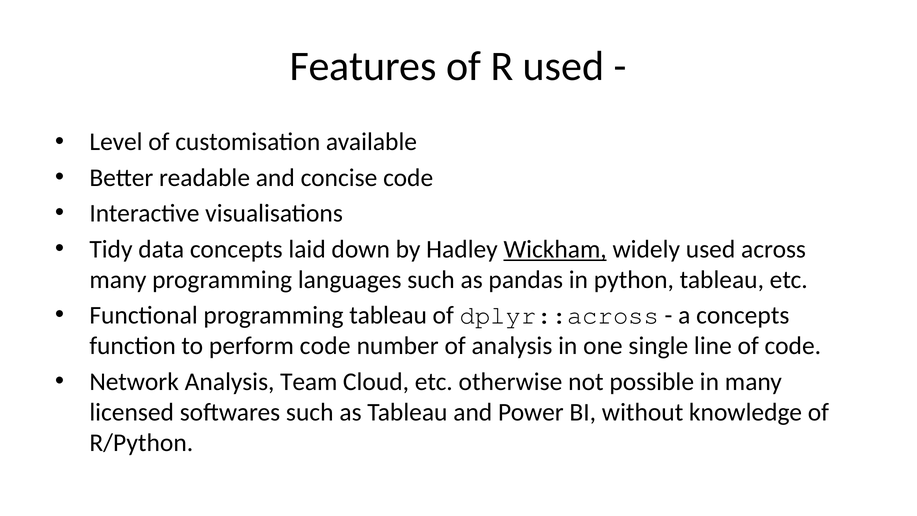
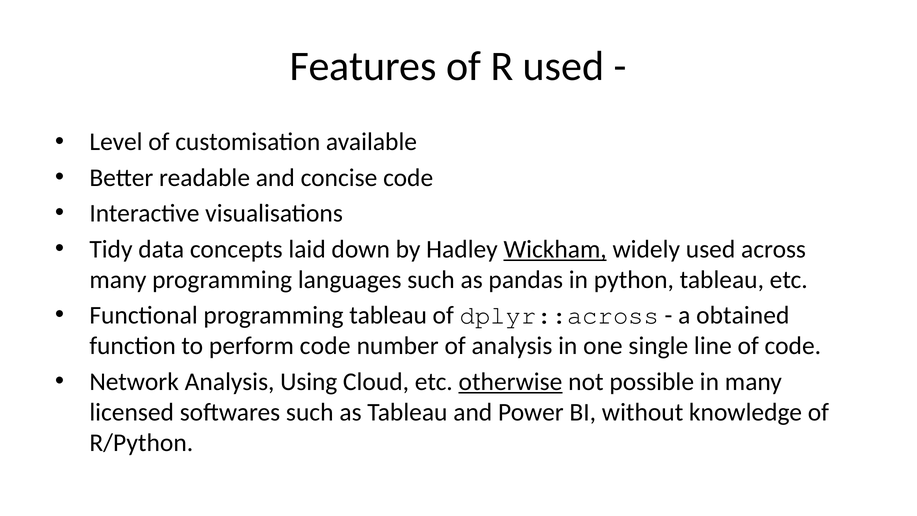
a concepts: concepts -> obtained
Team: Team -> Using
otherwise underline: none -> present
